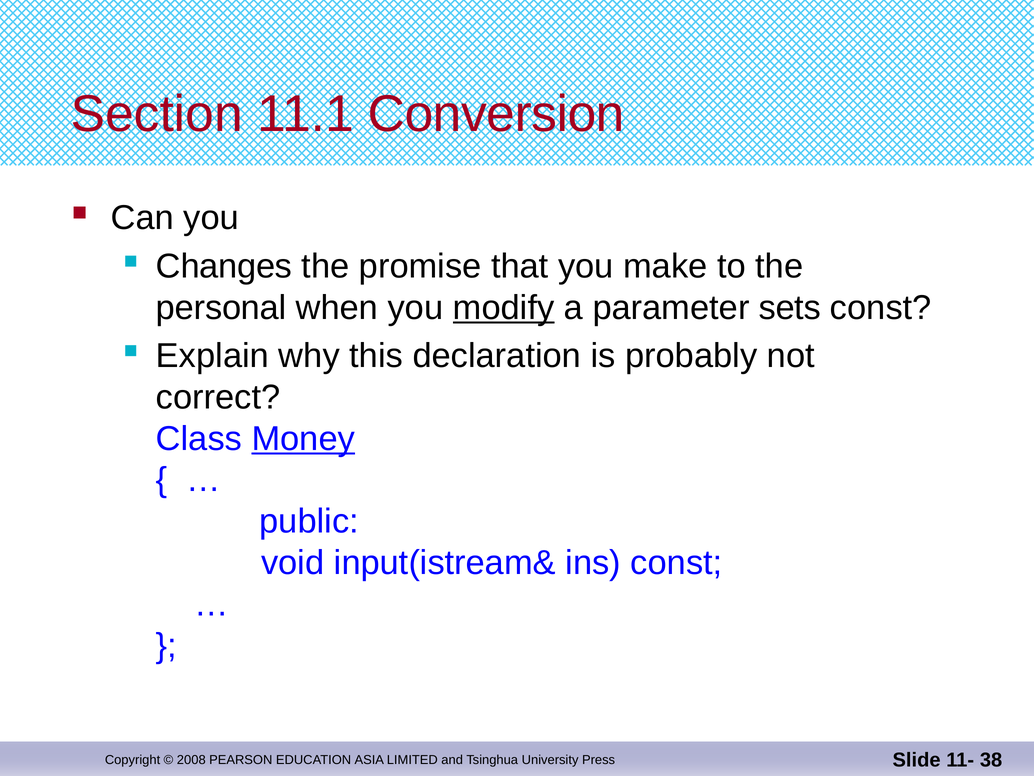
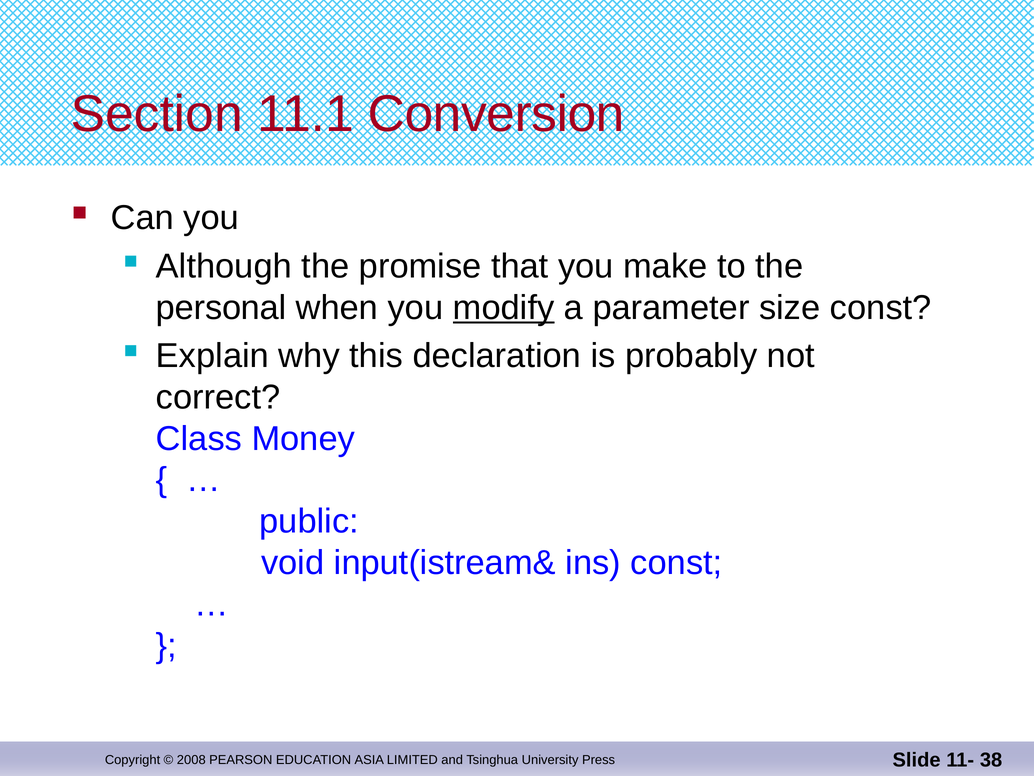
Changes: Changes -> Although
sets: sets -> size
Money underline: present -> none
